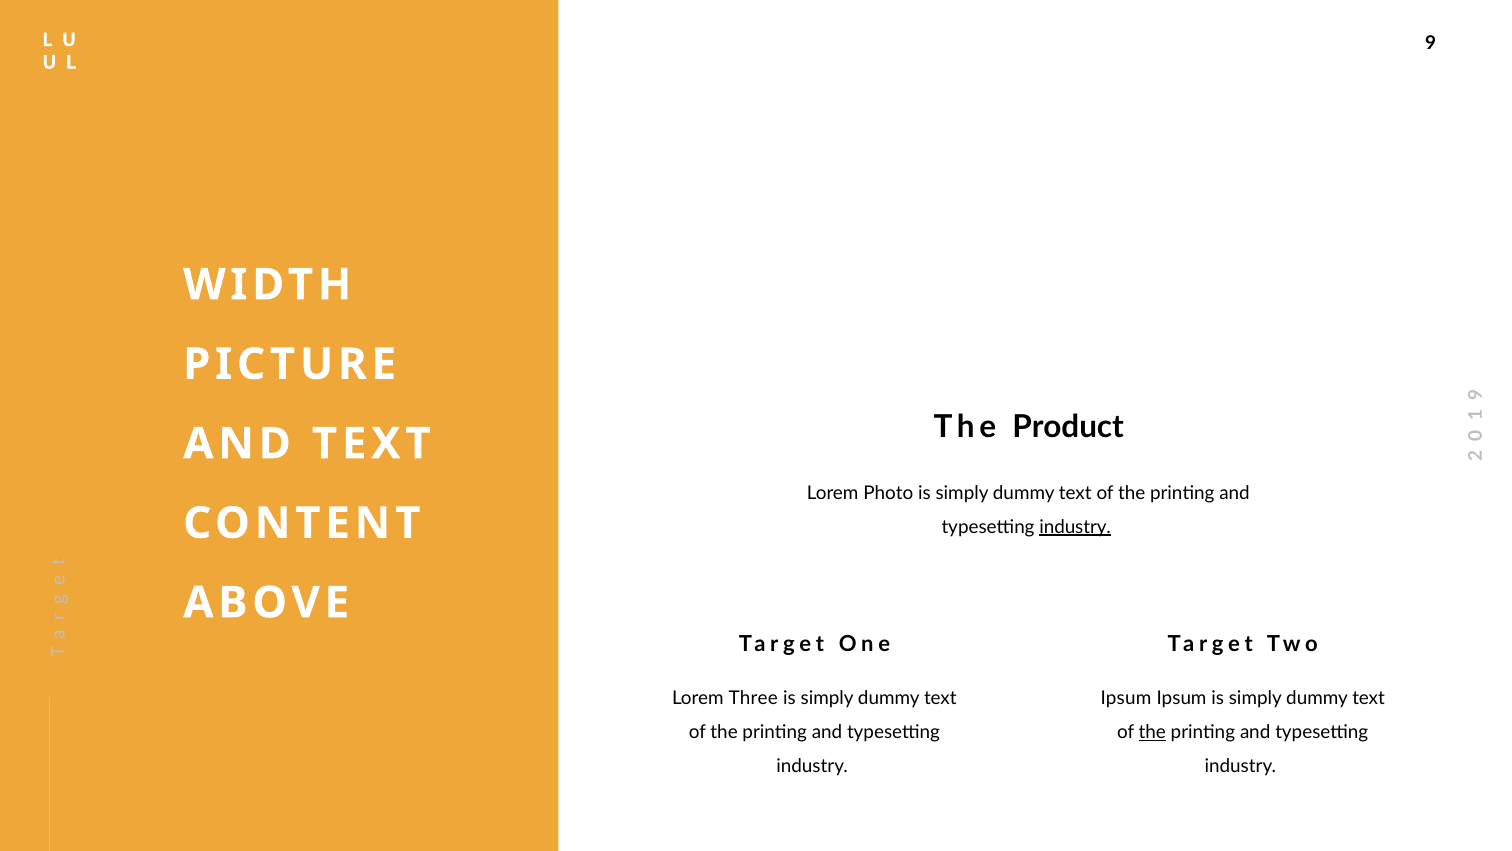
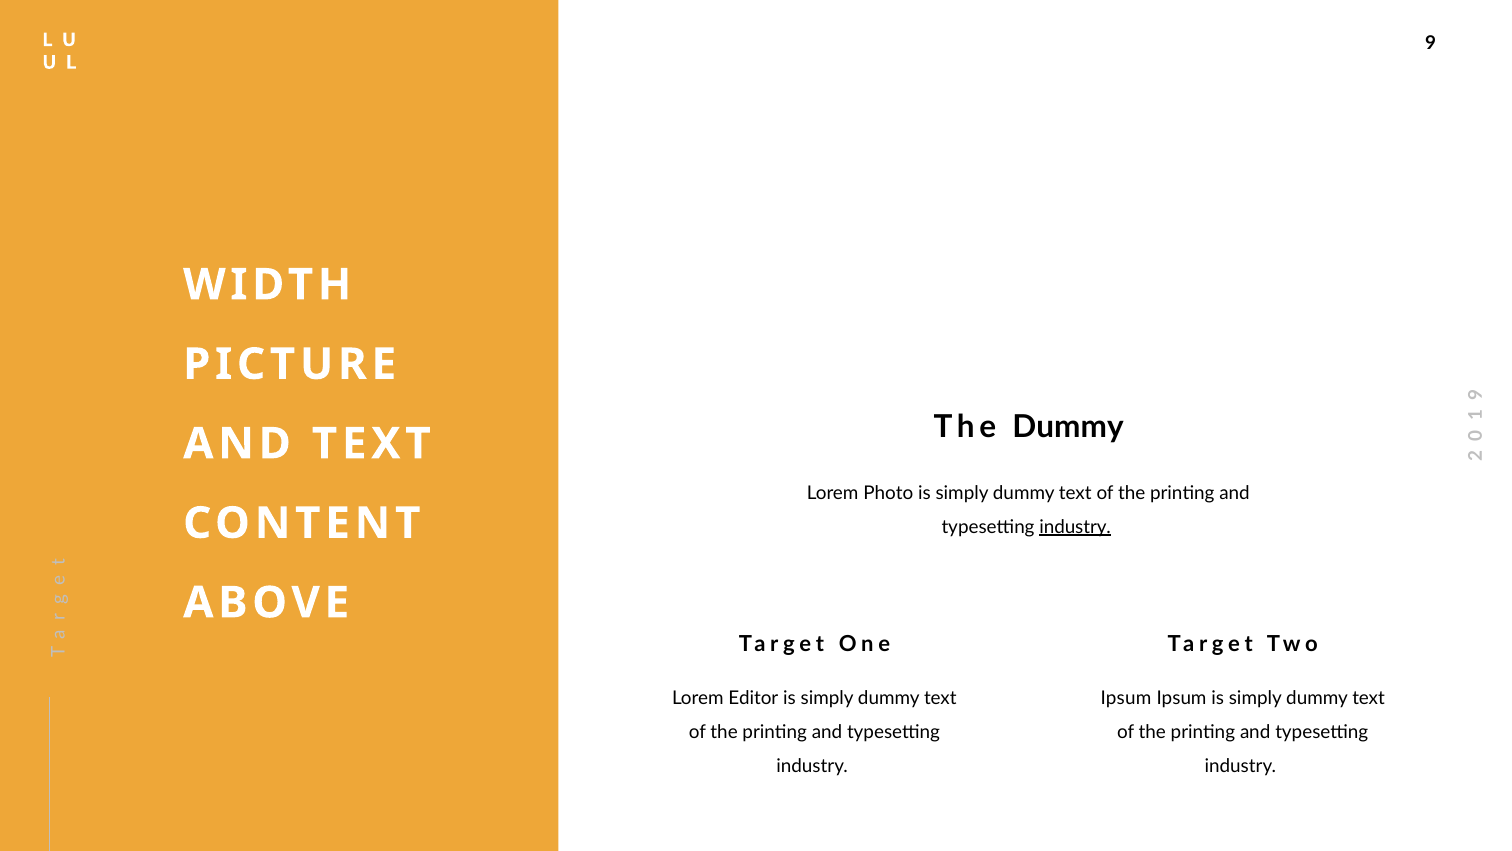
The Product: Product -> Dummy
Three: Three -> Editor
the at (1152, 732) underline: present -> none
